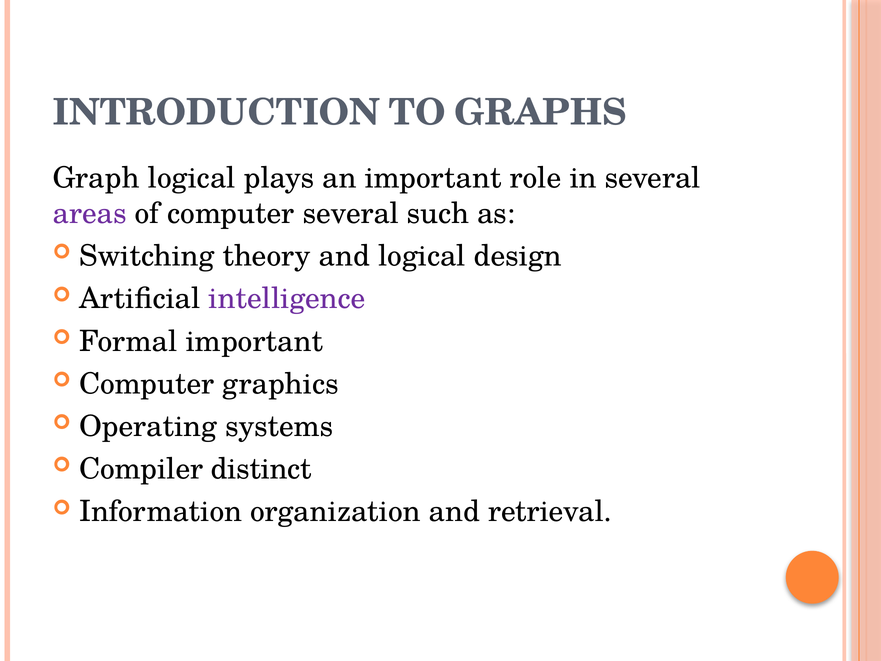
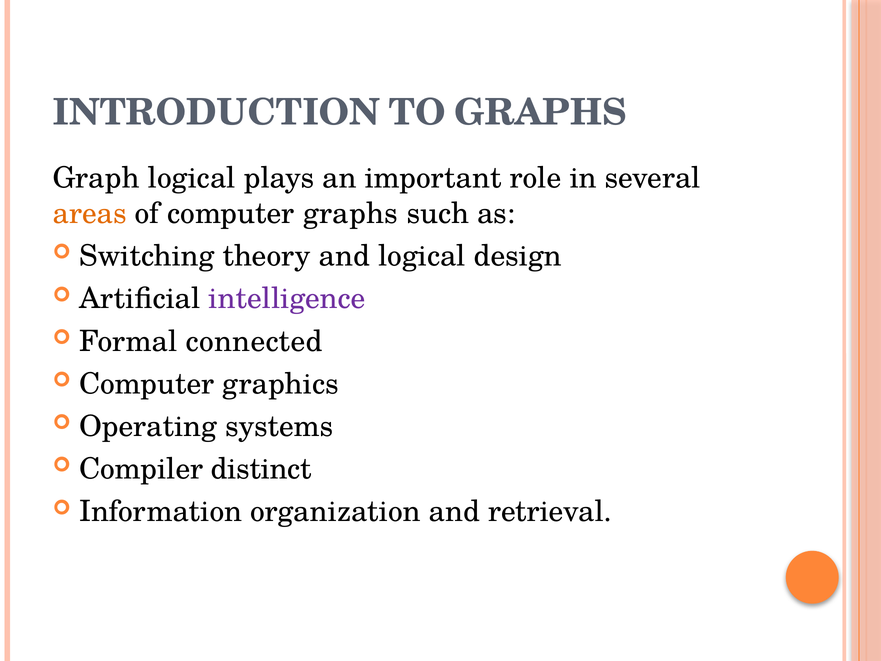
areas colour: purple -> orange
computer several: several -> graphs
Formal important: important -> connected
